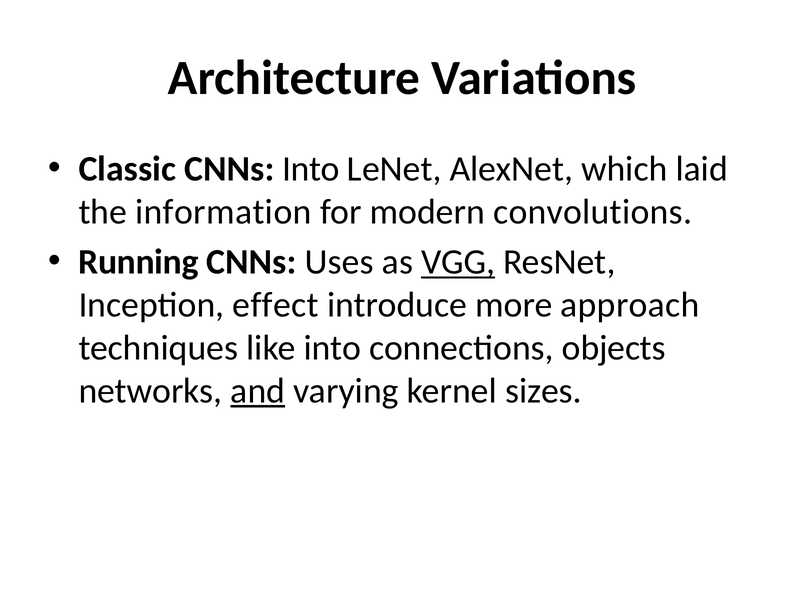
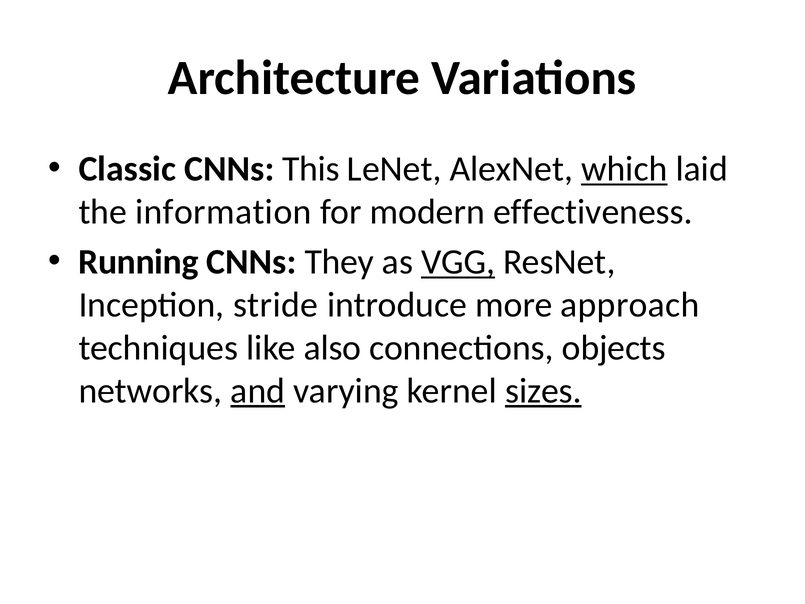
CNNs Into: Into -> This
which underline: none -> present
convolutions: convolutions -> effectiveness
Uses: Uses -> They
effect: effect -> stride
like into: into -> also
sizes underline: none -> present
